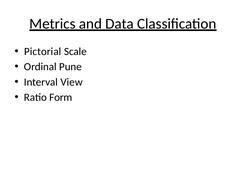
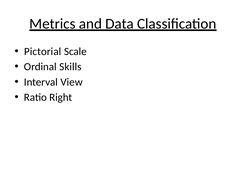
Pune: Pune -> Skills
Form: Form -> Right
